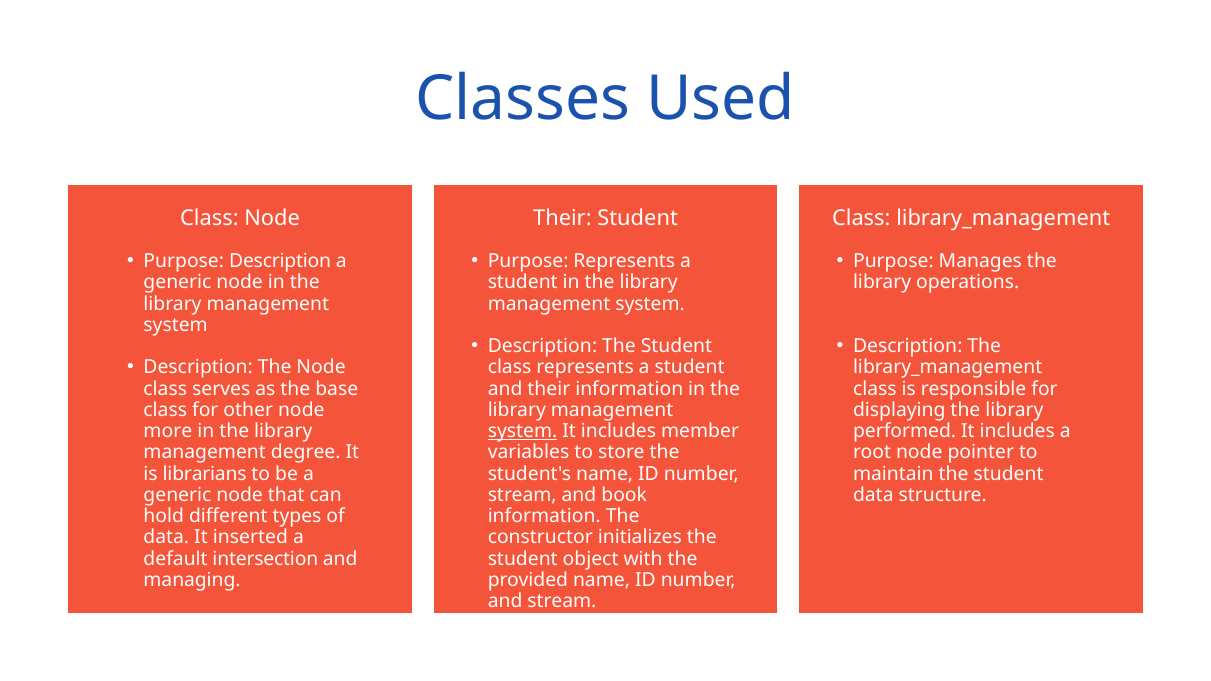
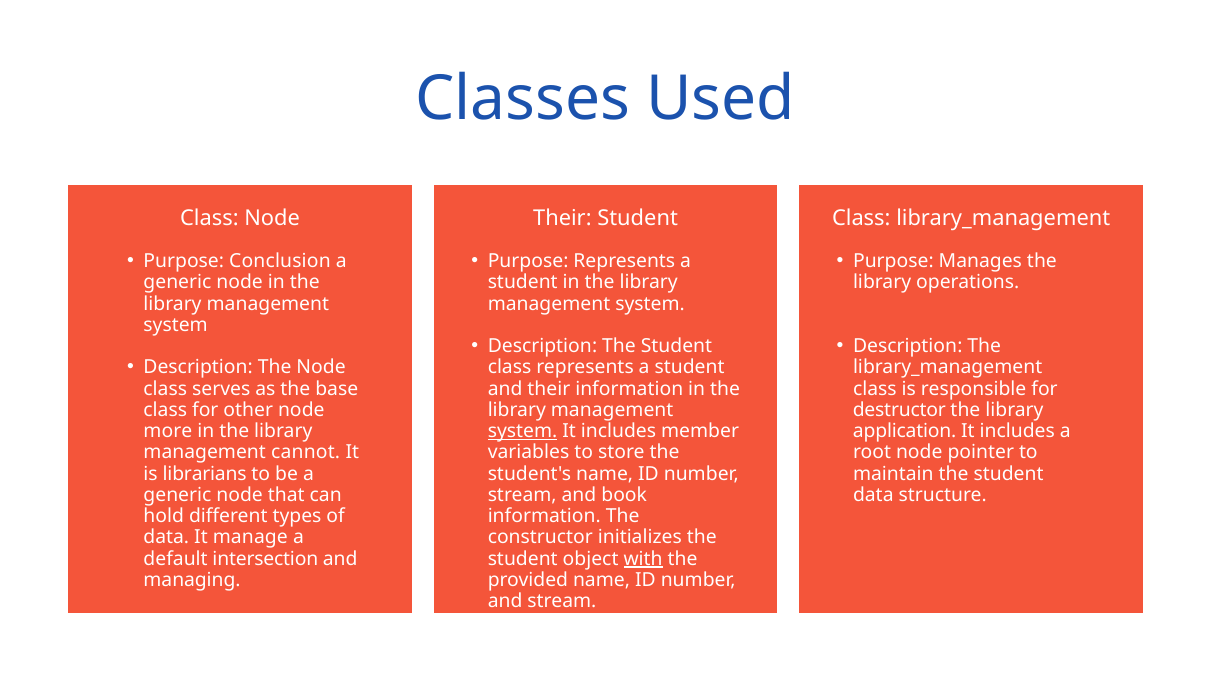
Purpose Description: Description -> Conclusion
displaying: displaying -> destructor
performed: performed -> application
degree: degree -> cannot
inserted: inserted -> manage
with underline: none -> present
